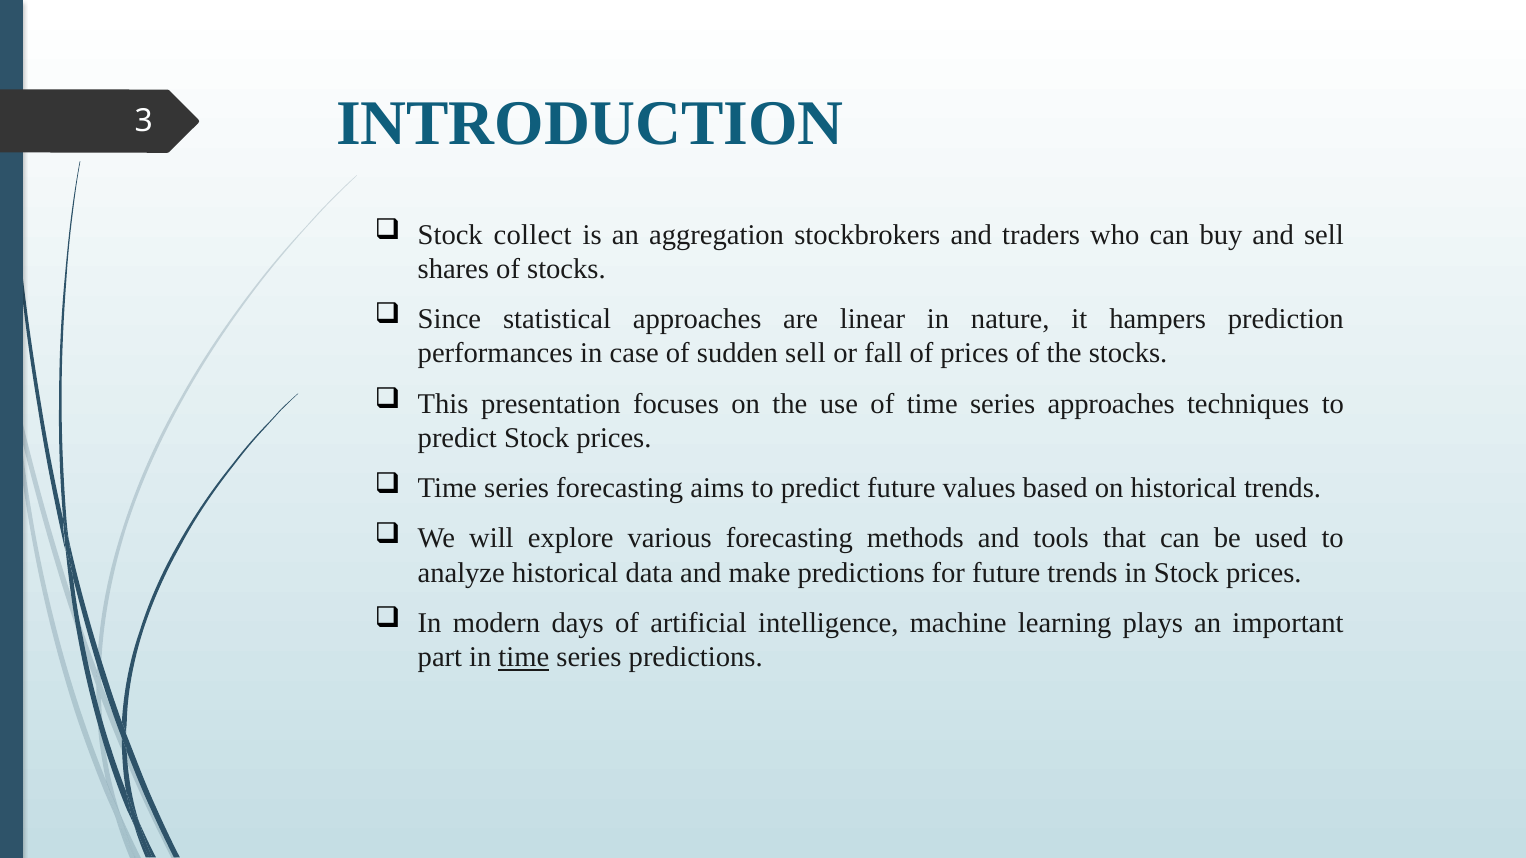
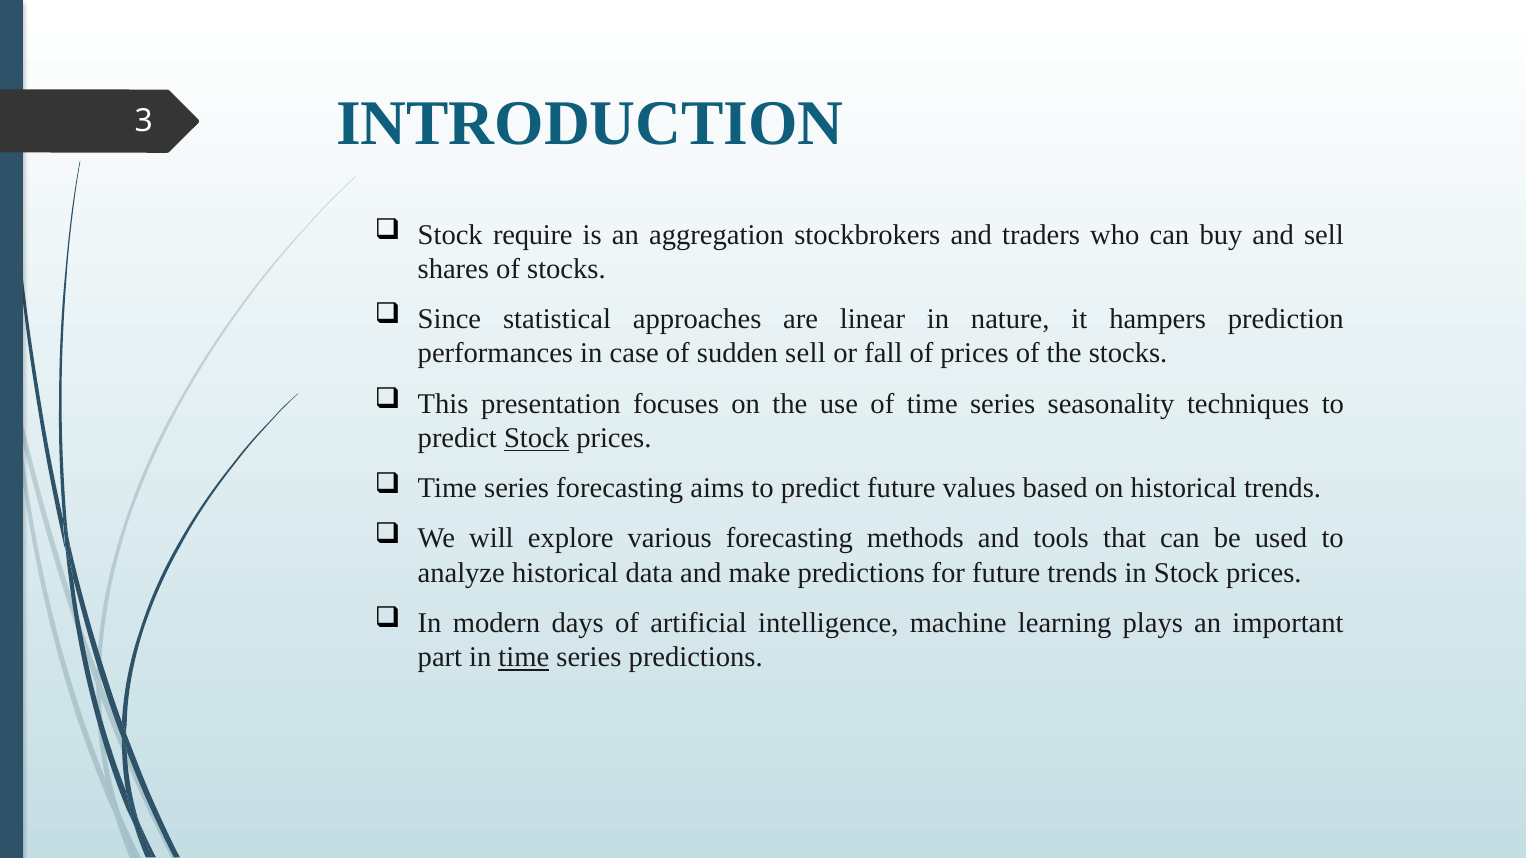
collect: collect -> require
series approaches: approaches -> seasonality
Stock at (537, 438) underline: none -> present
